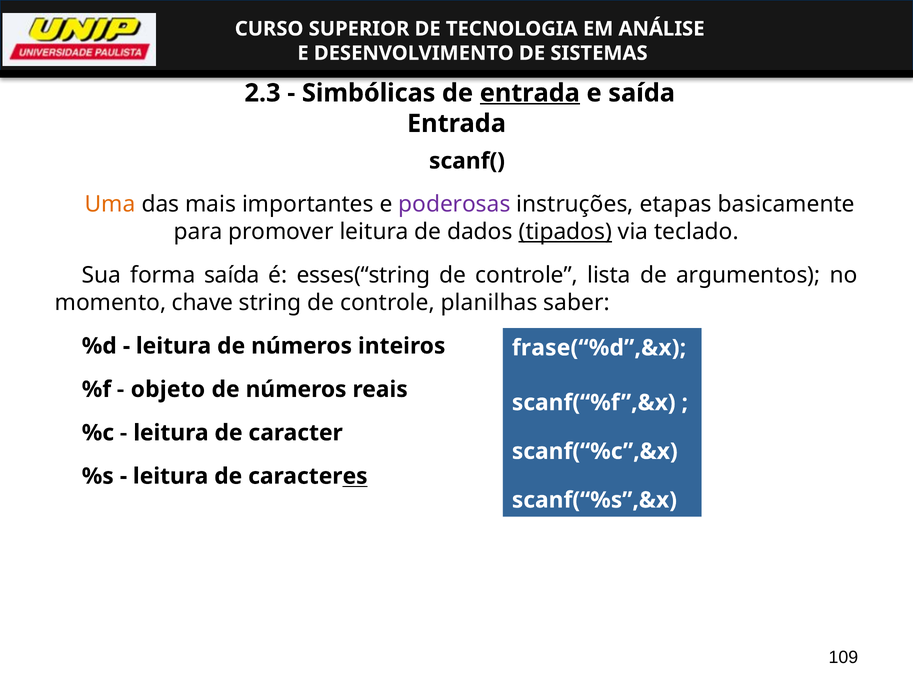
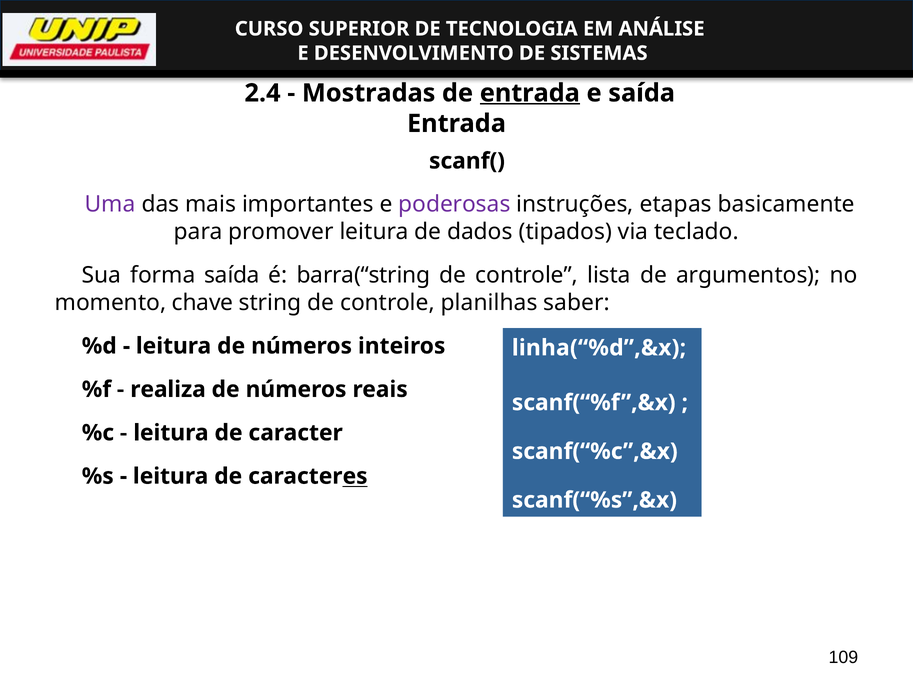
2.3: 2.3 -> 2.4
Simbólicas: Simbólicas -> Mostradas
Uma colour: orange -> purple
tipados underline: present -> none
esses(“string: esses(“string -> barra(“string
frase(“%d”,&x: frase(“%d”,&x -> linha(“%d”,&x
objeto: objeto -> realiza
